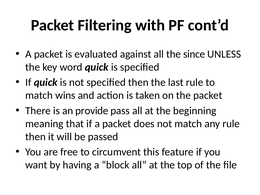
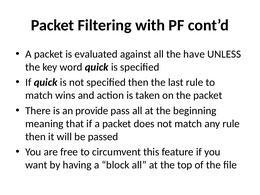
since: since -> have
